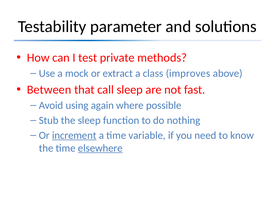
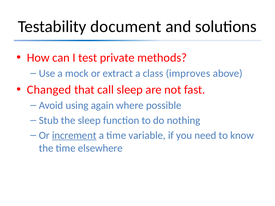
parameter: parameter -> document
Between: Between -> Changed
elsewhere underline: present -> none
